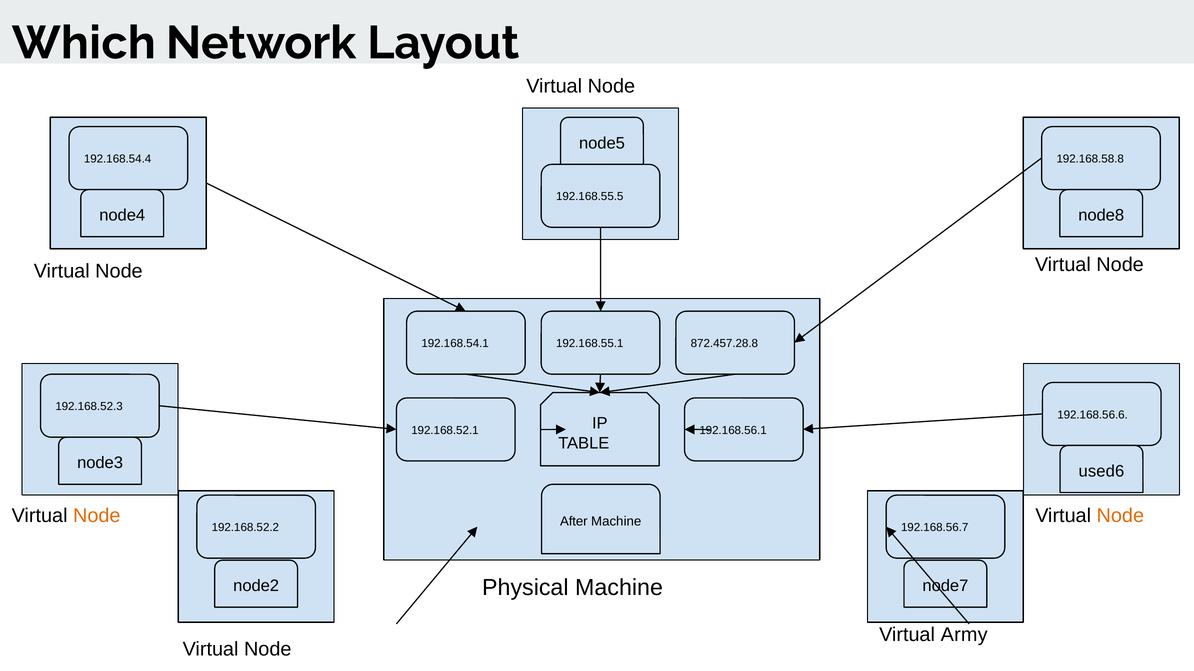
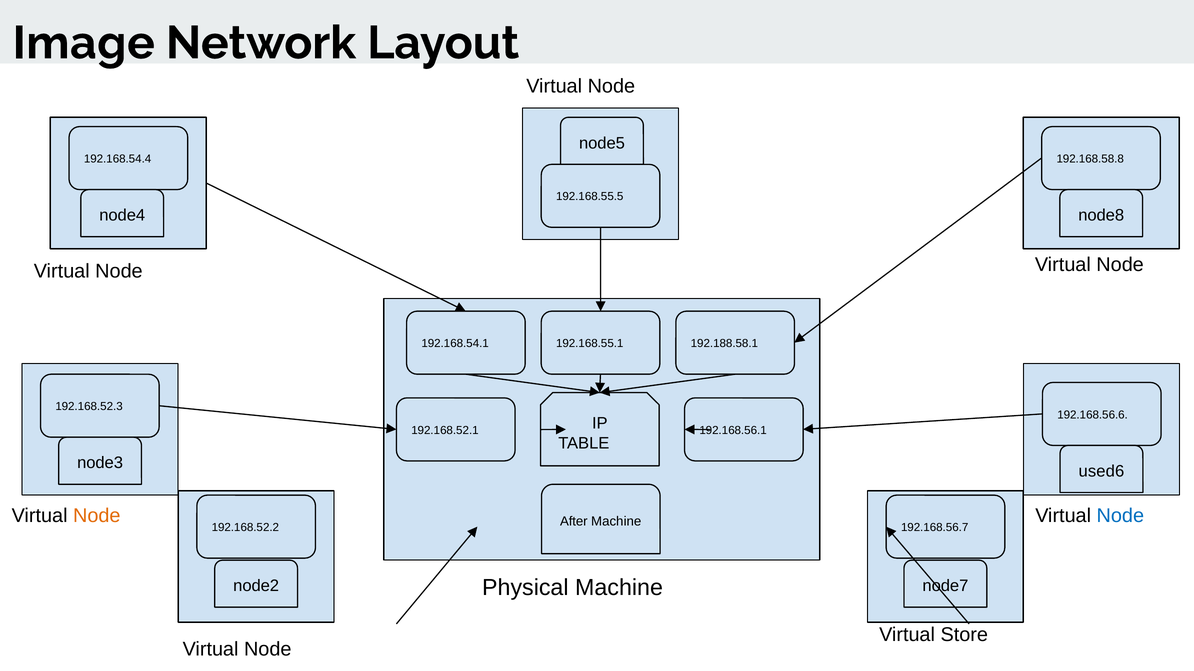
Which: Which -> Image
872.457.28.8: 872.457.28.8 -> 192.188.58.1
Node at (1120, 516) colour: orange -> blue
Army: Army -> Store
